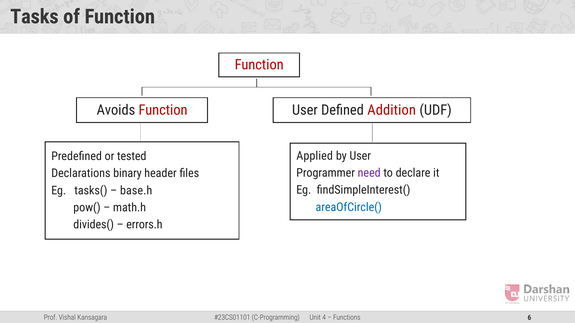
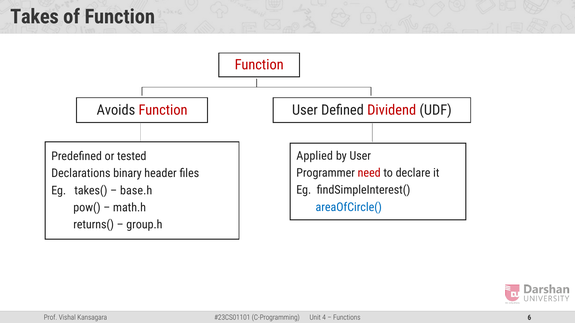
Tasks: Tasks -> Takes
Addition: Addition -> Dividend
need colour: purple -> red
tasks(: tasks( -> takes(
divides(: divides( -> returns(
errors.h: errors.h -> group.h
